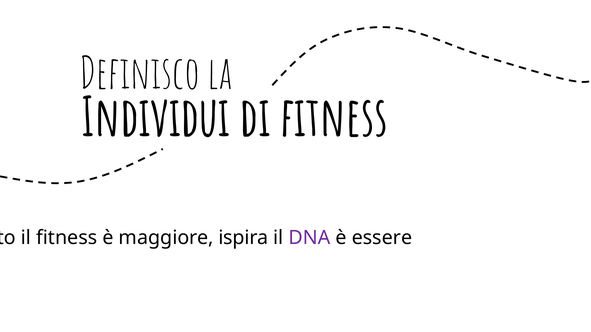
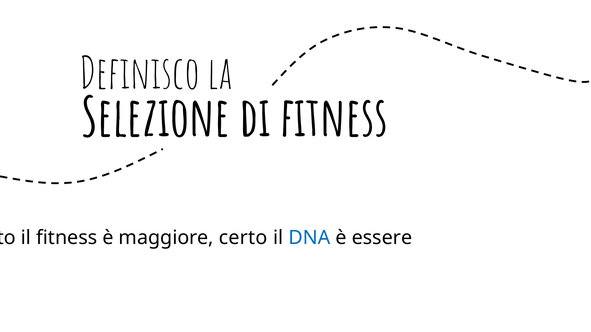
Individui: Individui -> Selezione
ispira: ispira -> certo
DNA colour: purple -> blue
